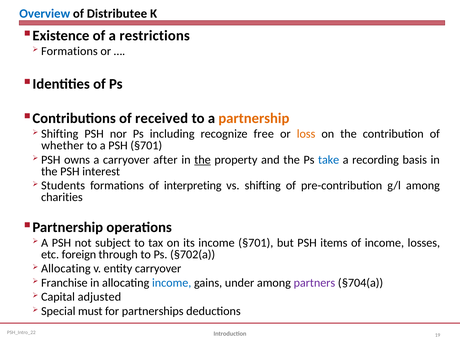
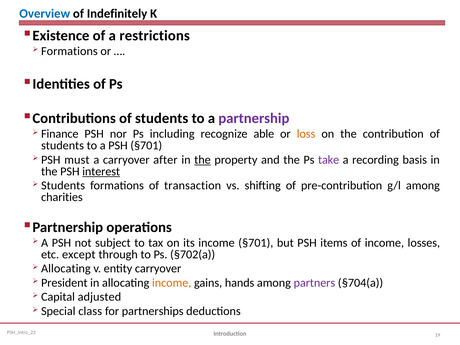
Distributee: Distributee -> Indefinitely
received at (162, 118): received -> students
partnership colour: orange -> purple
Shifting at (60, 134): Shifting -> Finance
free: free -> able
whether at (62, 146): whether -> students
owns: owns -> must
take colour: blue -> purple
interest underline: none -> present
interpreting: interpreting -> transaction
foreign: foreign -> except
Franchise: Franchise -> President
income at (172, 283) colour: blue -> orange
under: under -> hands
must: must -> class
